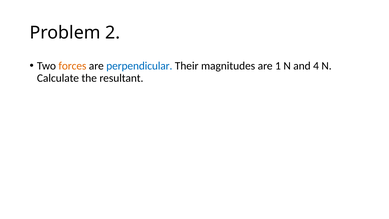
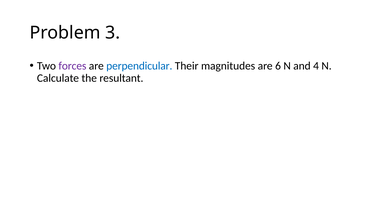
2: 2 -> 3
forces colour: orange -> purple
1: 1 -> 6
